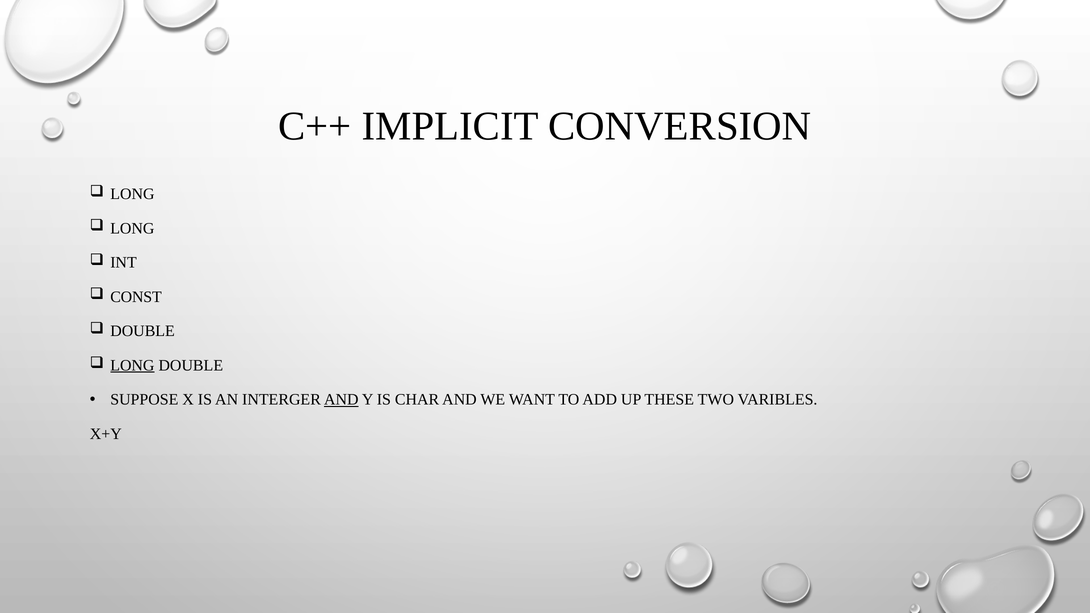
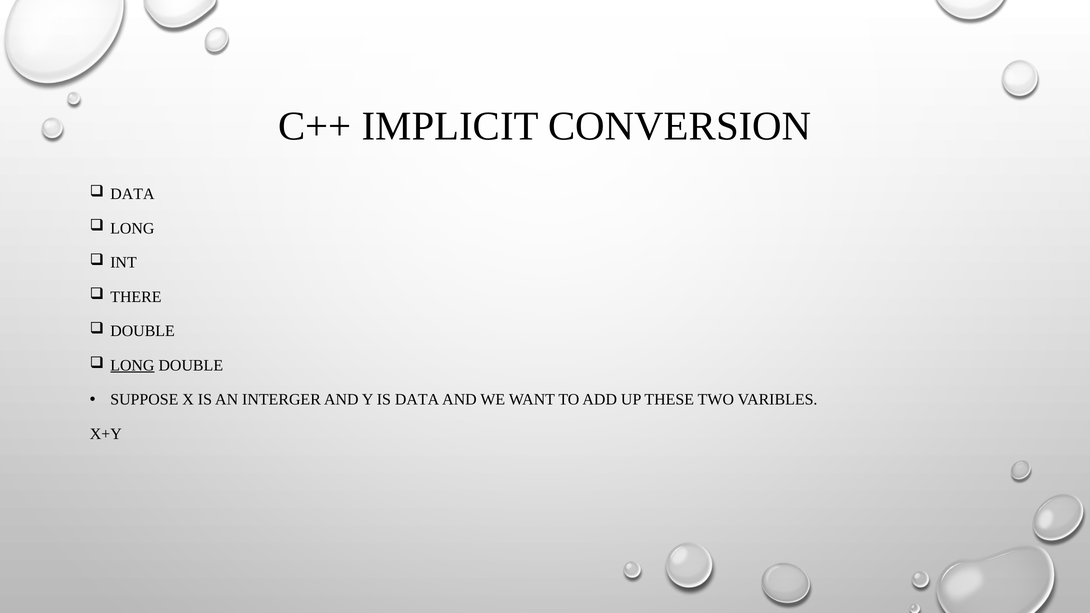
LONG at (132, 194): LONG -> DATA
CONST: CONST -> THERE
AND at (341, 400) underline: present -> none
IS CHAR: CHAR -> DATA
